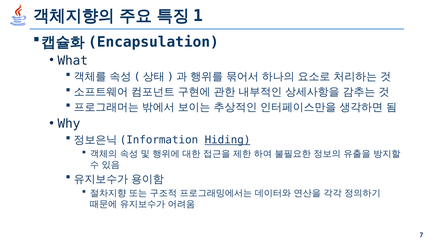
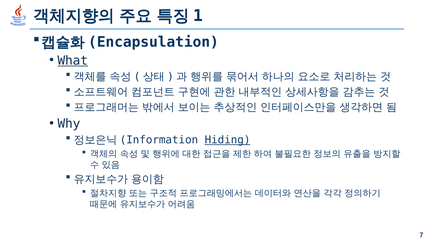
What underline: none -> present
